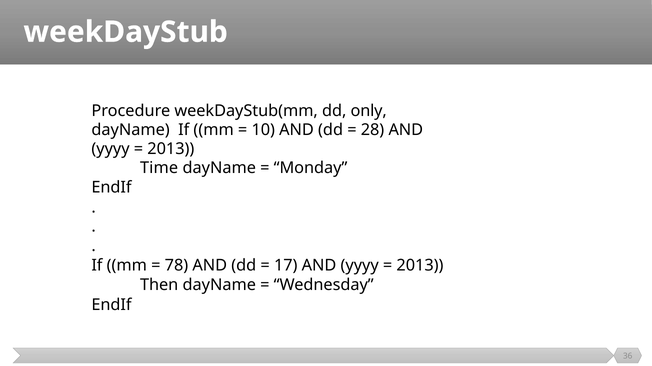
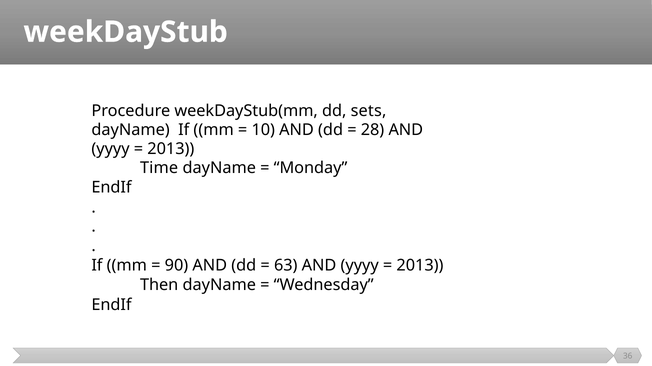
only: only -> sets
78: 78 -> 90
17: 17 -> 63
